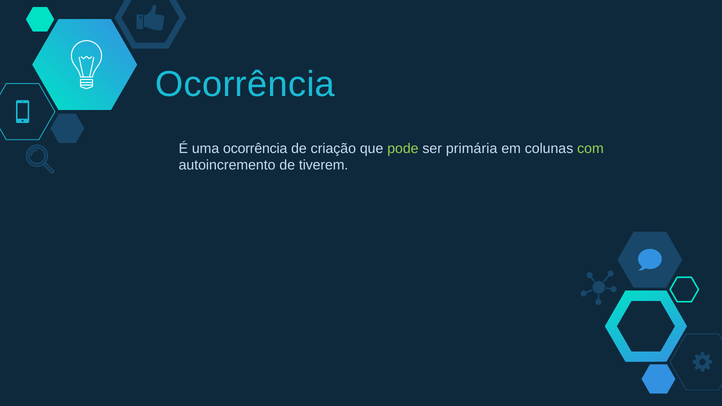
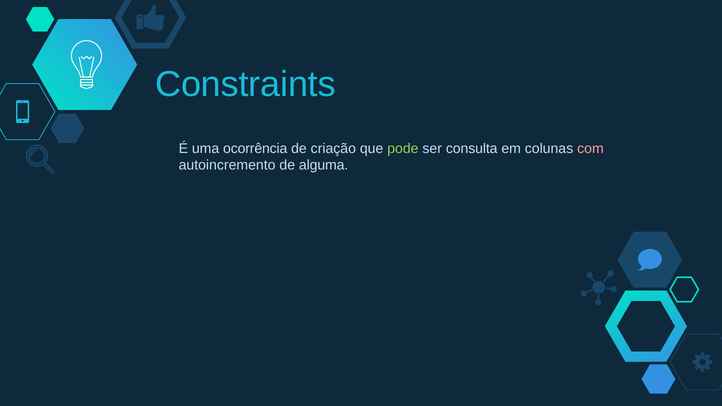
Ocorrência at (245, 85): Ocorrência -> Constraints
primária: primária -> consulta
com colour: light green -> pink
tiverem: tiverem -> alguma
